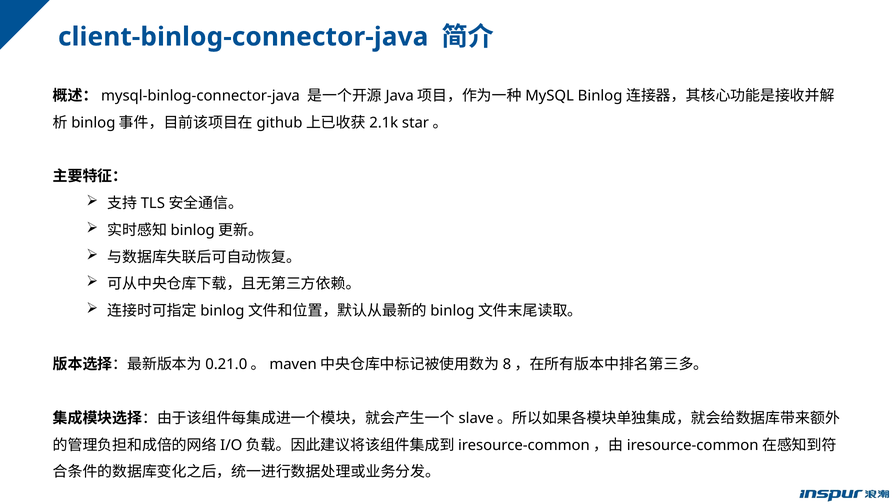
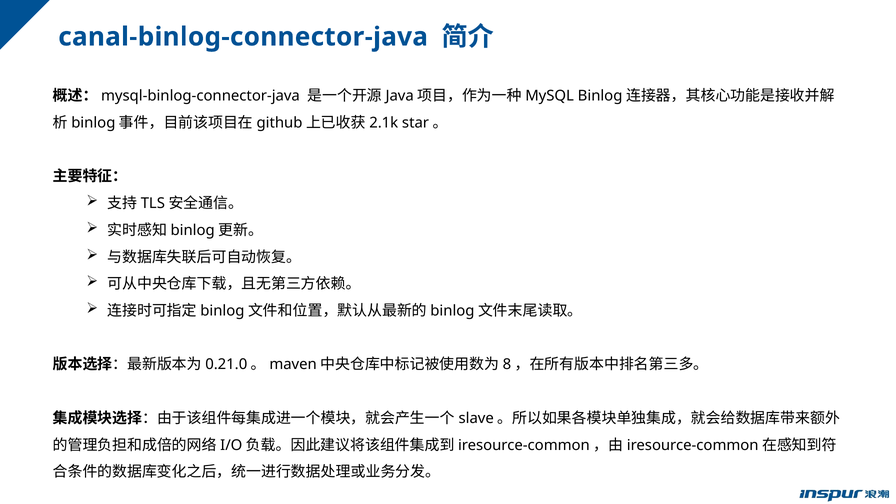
client-binlog-connector-java: client-binlog-connector-java -> canal-binlog-connector-java
